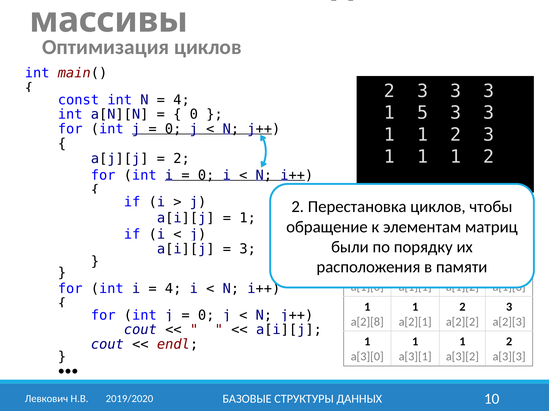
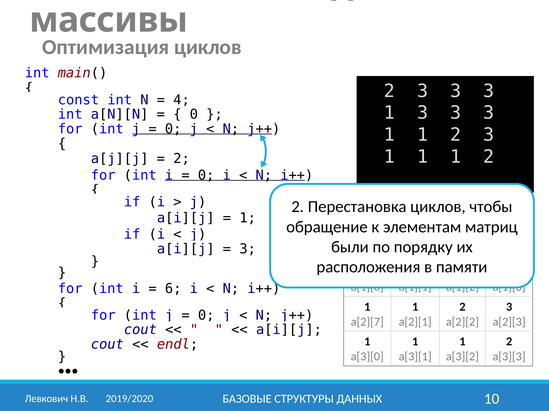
1 5: 5 -> 3
4 at (173, 289): 4 -> 6
a[2][8: a[2][8 -> a[2][7
